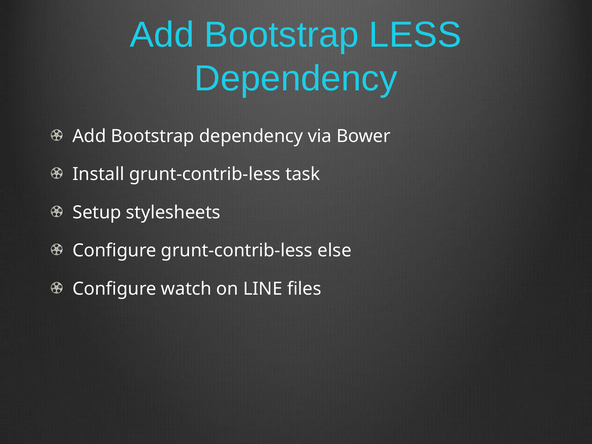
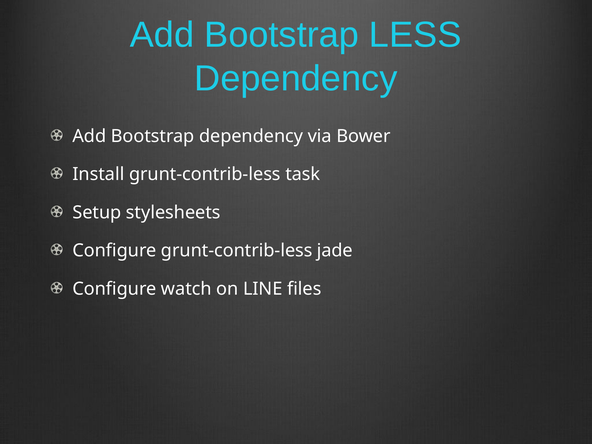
else: else -> jade
